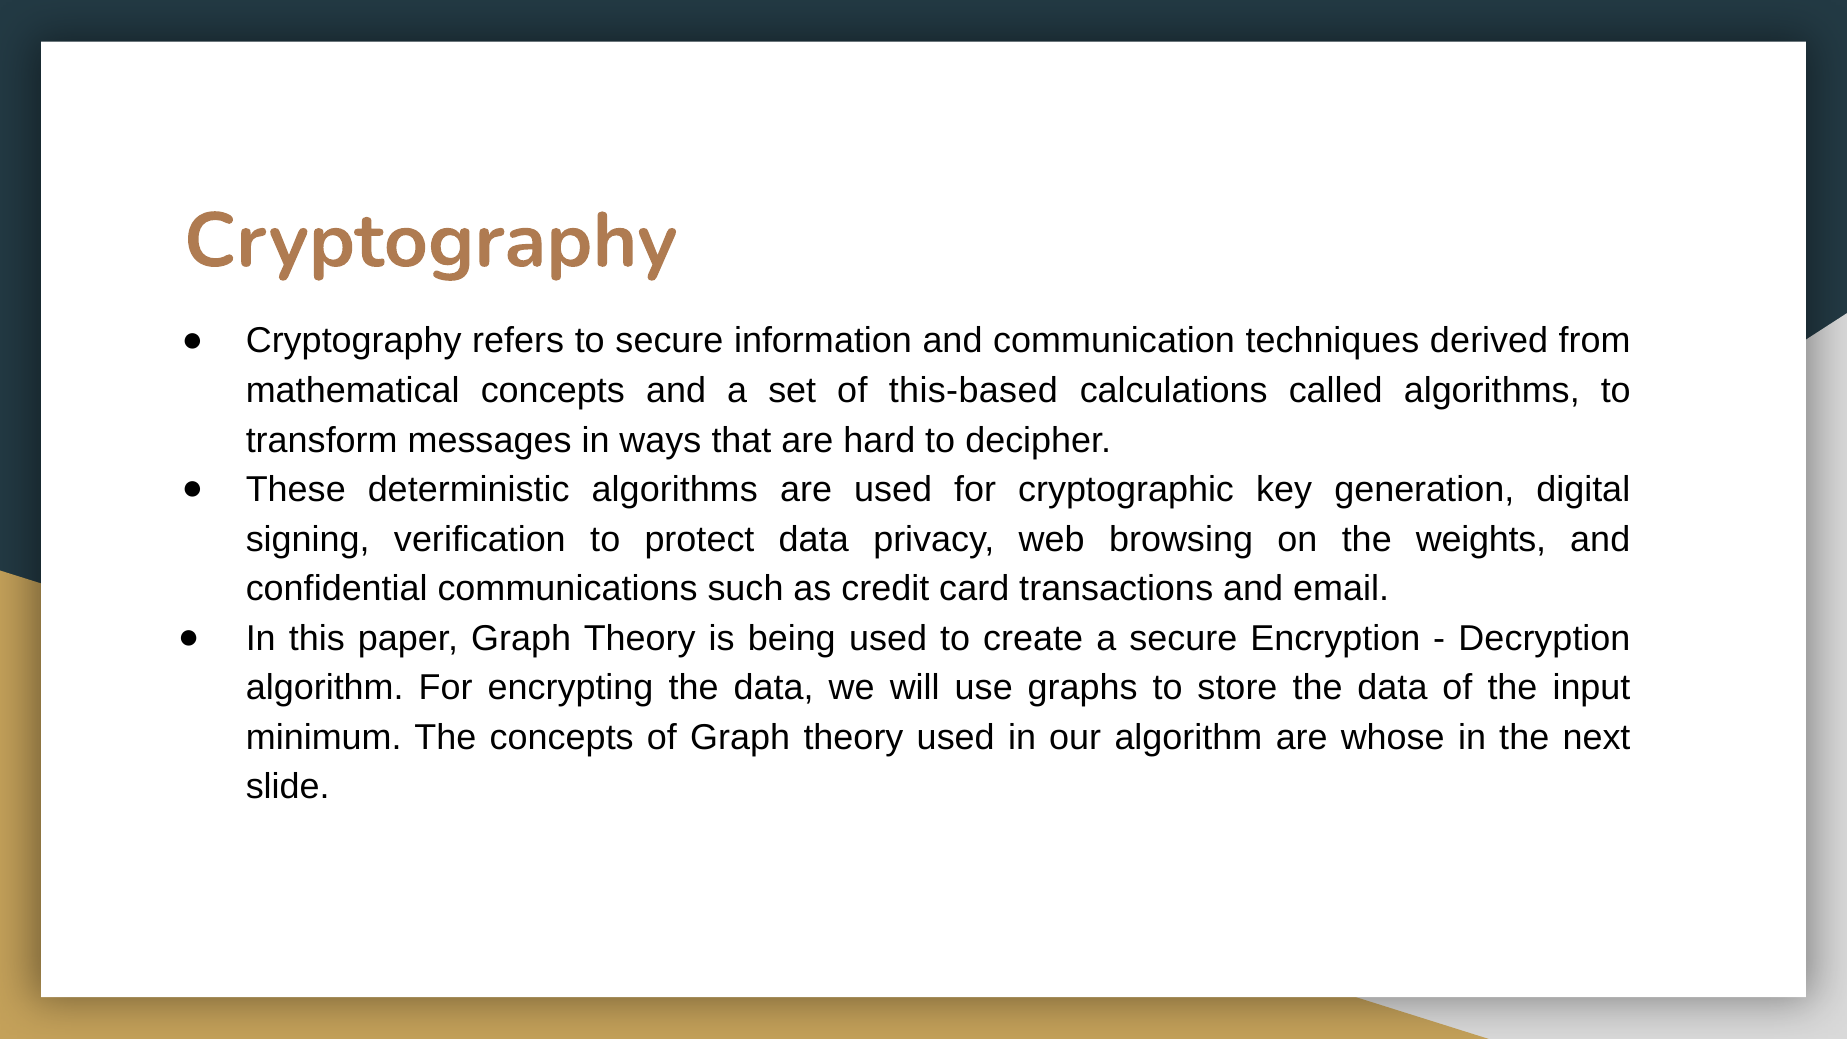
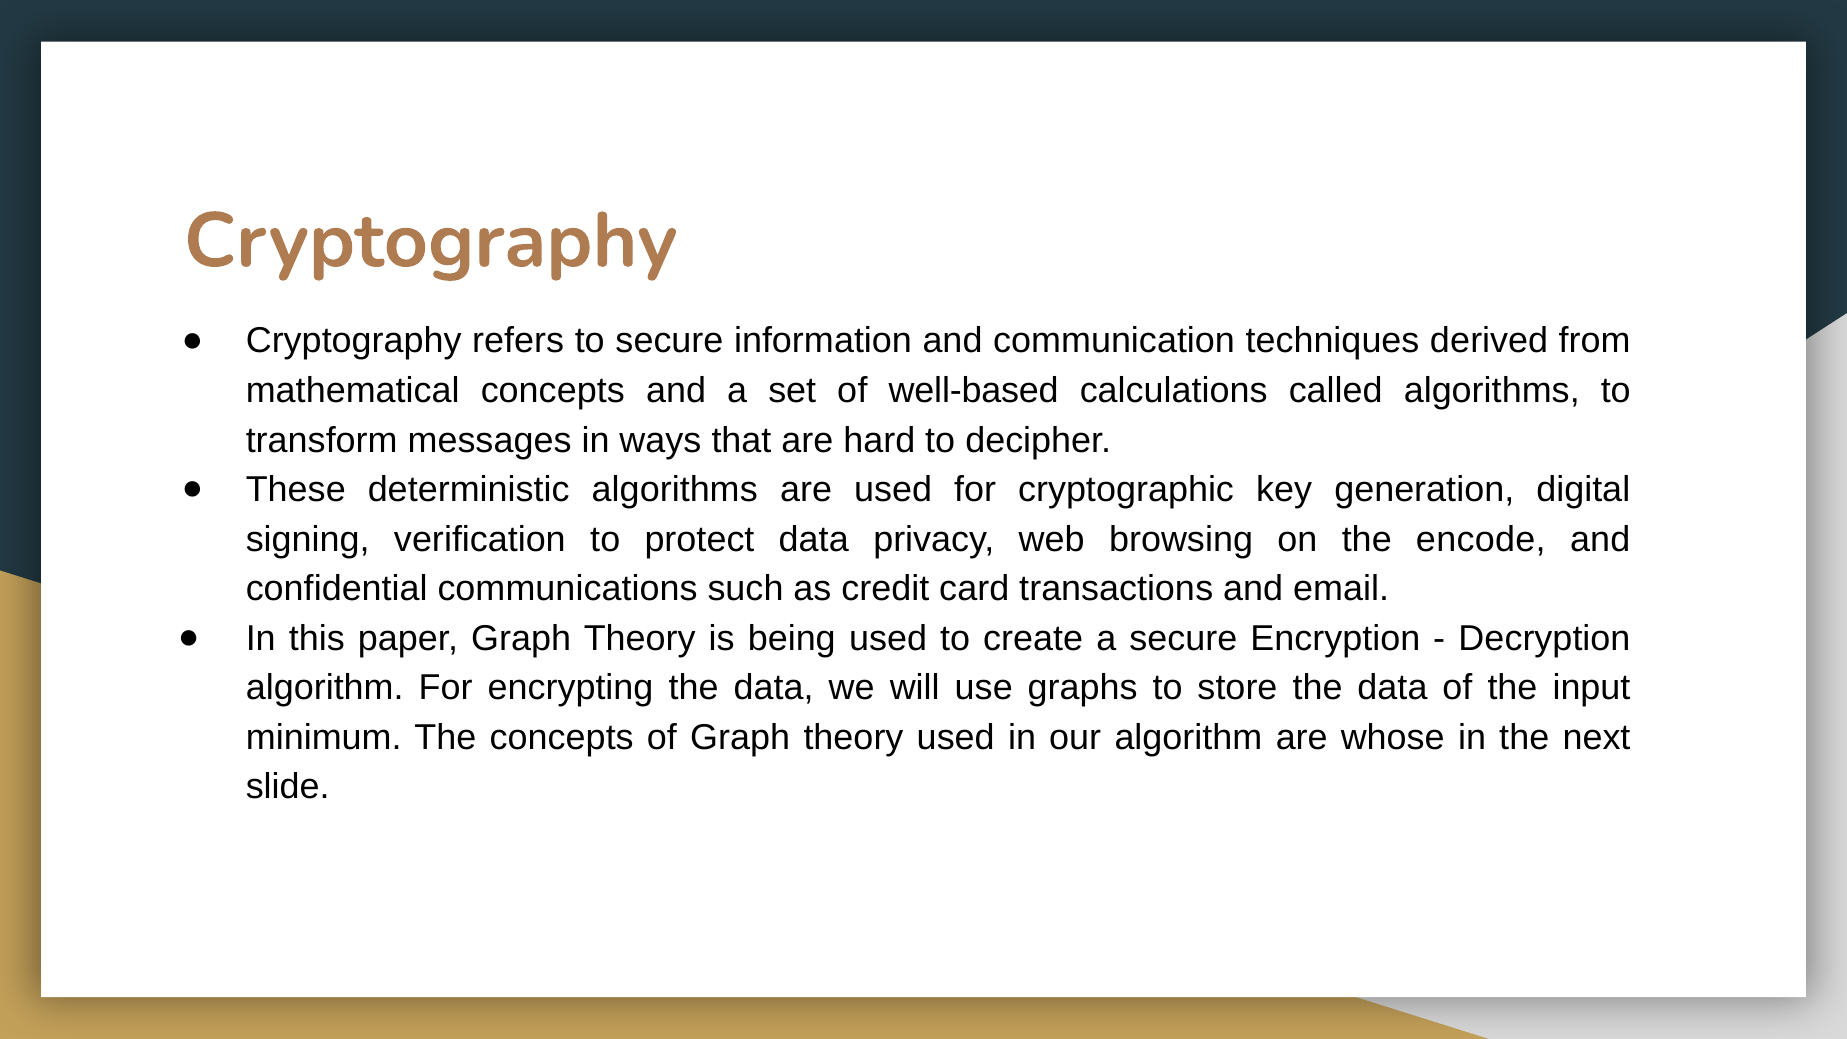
this-based: this-based -> well-based
weights: weights -> encode
